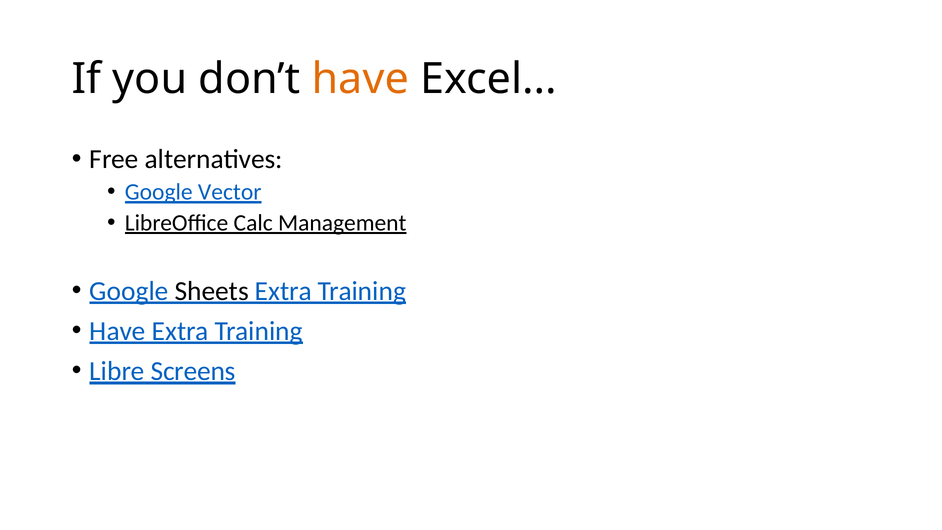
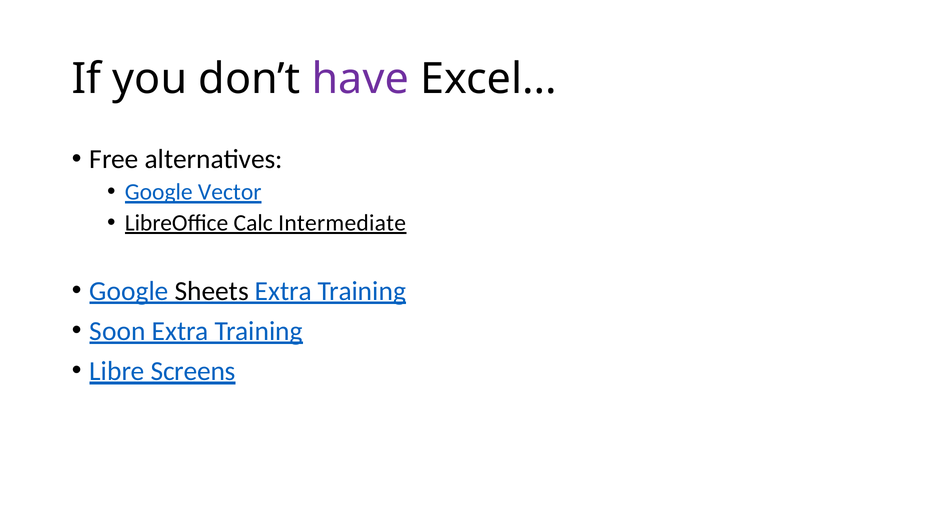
have at (360, 79) colour: orange -> purple
Management: Management -> Intermediate
Have at (118, 331): Have -> Soon
